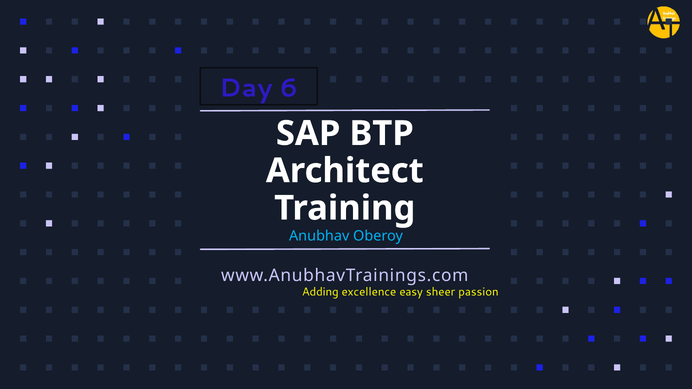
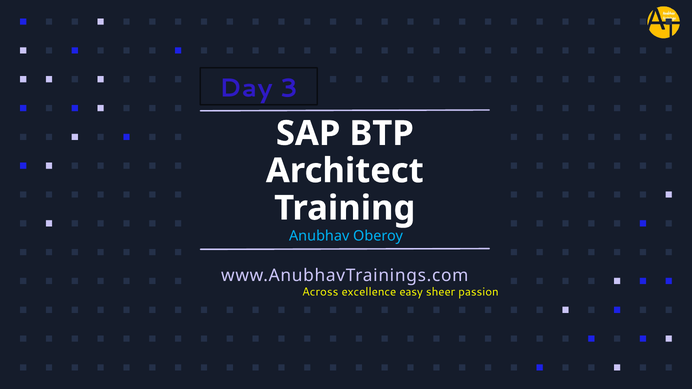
6: 6 -> 3
Adding: Adding -> Across
